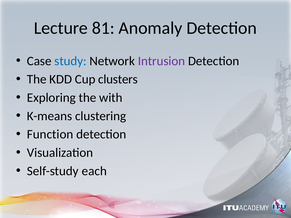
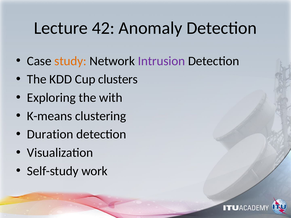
81: 81 -> 42
study colour: blue -> orange
Function: Function -> Duration
each: each -> work
